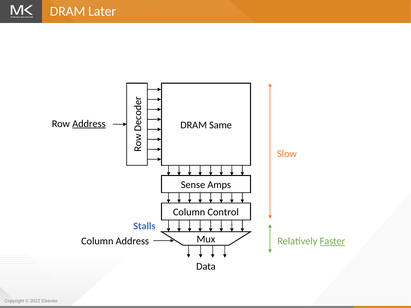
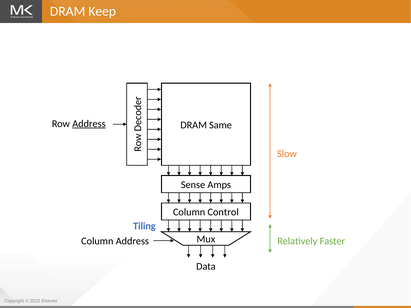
Later: Later -> Keep
Stalls: Stalls -> Tiling
Faster underline: present -> none
